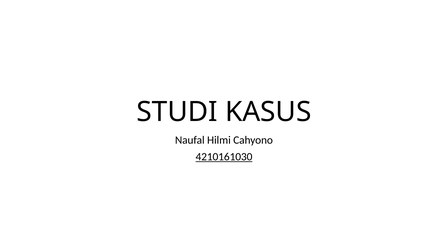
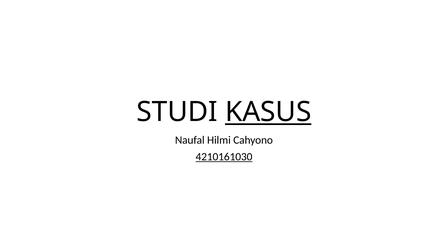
KASUS underline: none -> present
